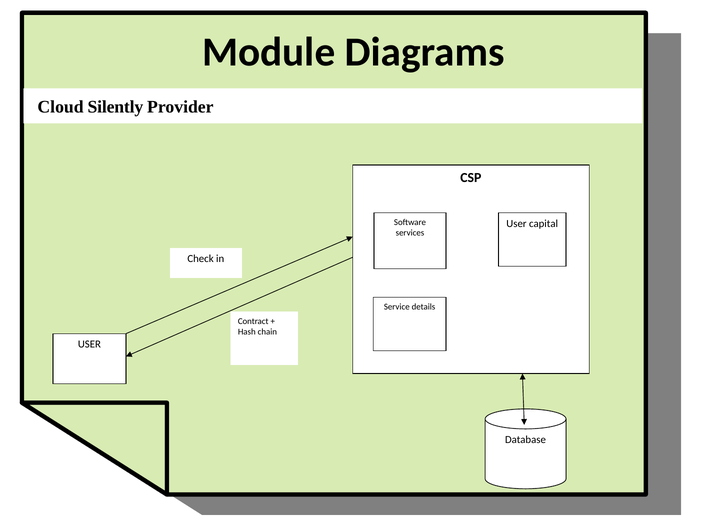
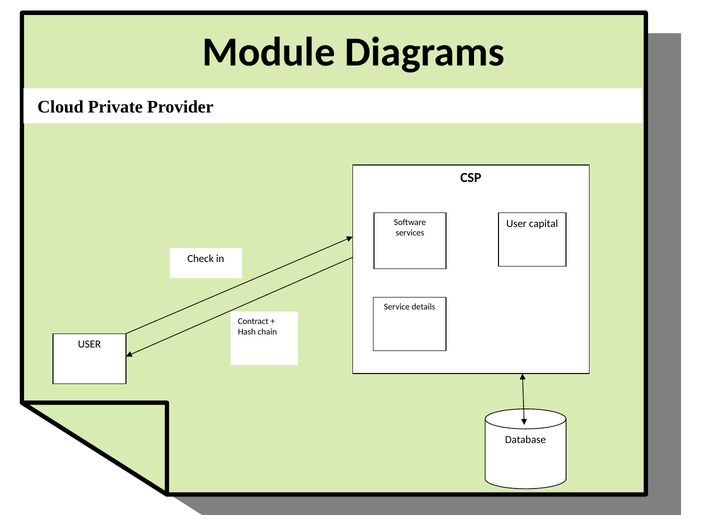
Silently: Silently -> Private
